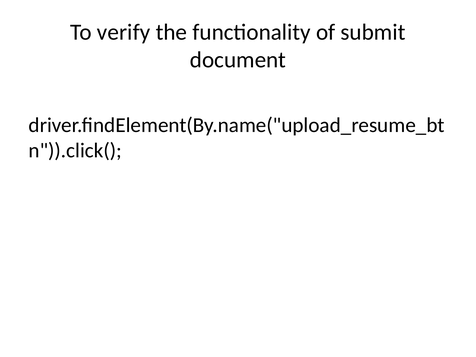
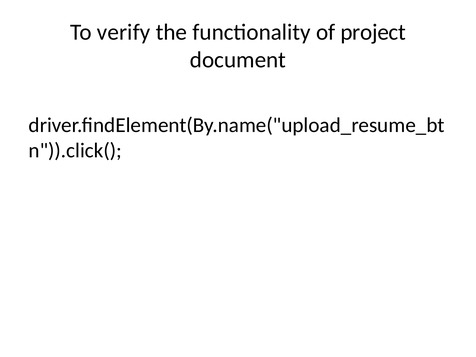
submit: submit -> project
